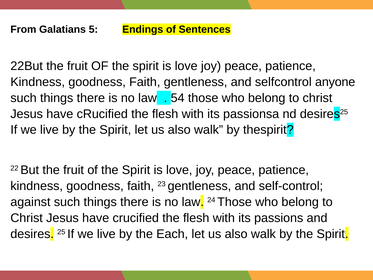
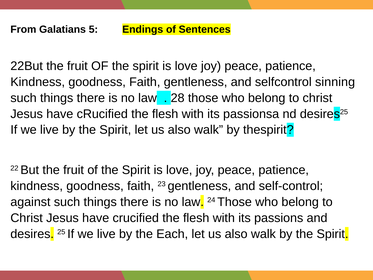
anyone: anyone -> sinning
54: 54 -> 28
